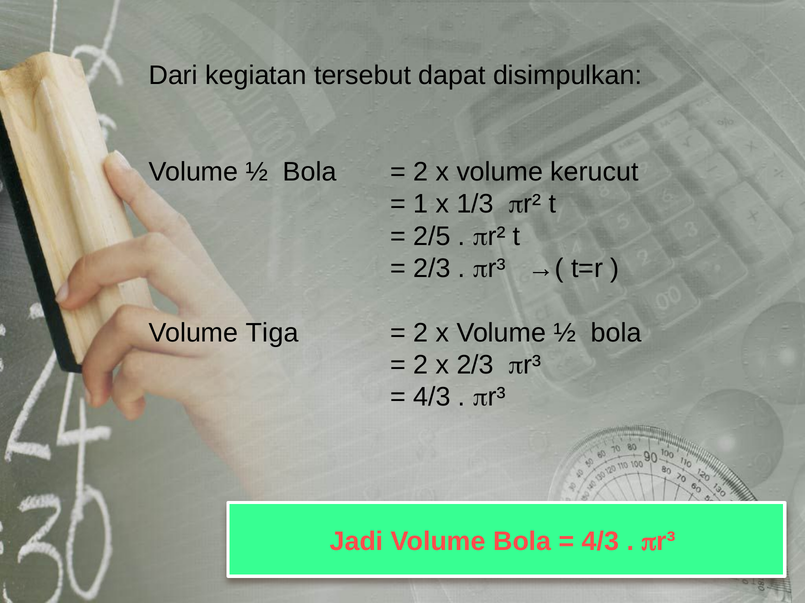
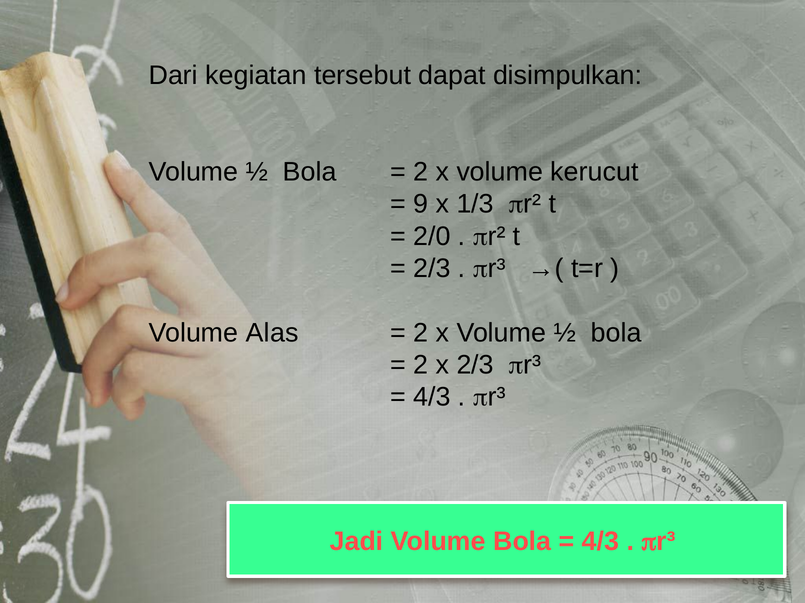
1: 1 -> 9
2/5: 2/5 -> 2/0
Tiga: Tiga -> Alas
